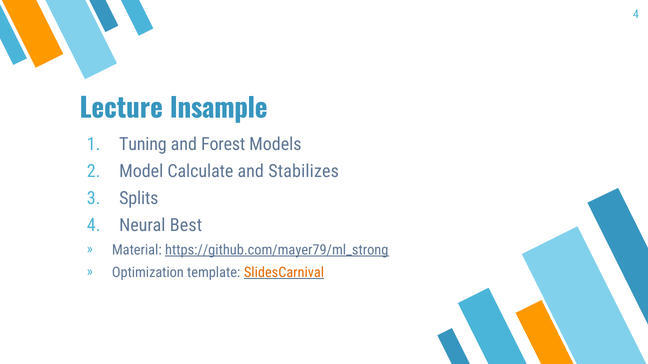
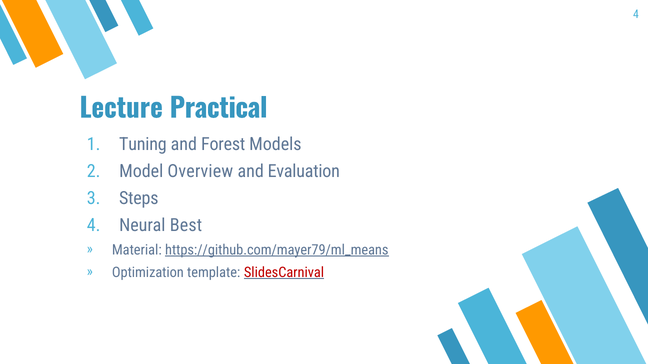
Insample: Insample -> Practical
Calculate: Calculate -> Overview
Stabilizes: Stabilizes -> Evaluation
Splits: Splits -> Steps
https://github.com/mayer79/ml_strong: https://github.com/mayer79/ml_strong -> https://github.com/mayer79/ml_means
SlidesCarnival colour: orange -> red
